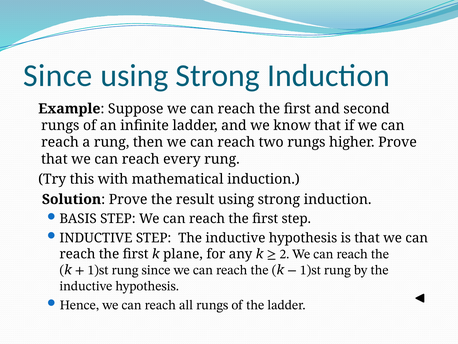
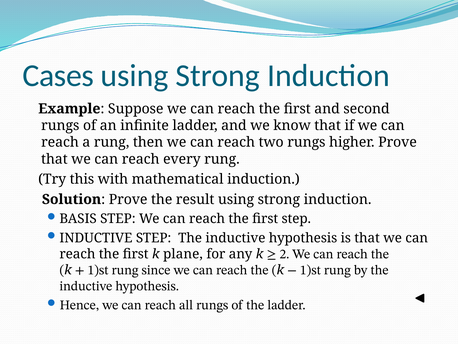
Since at (58, 76): Since -> Cases
